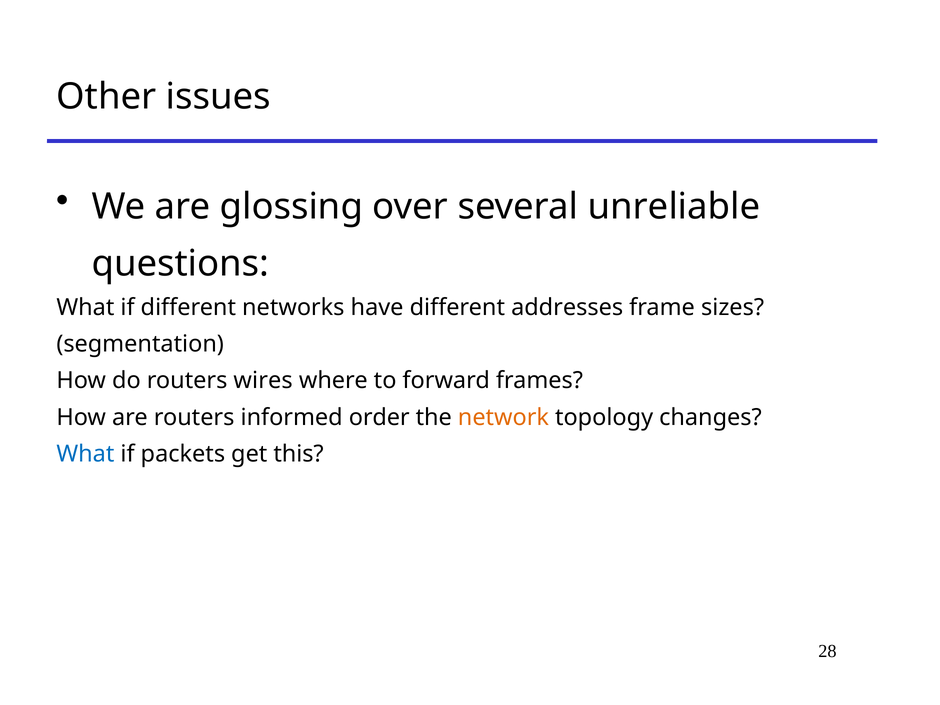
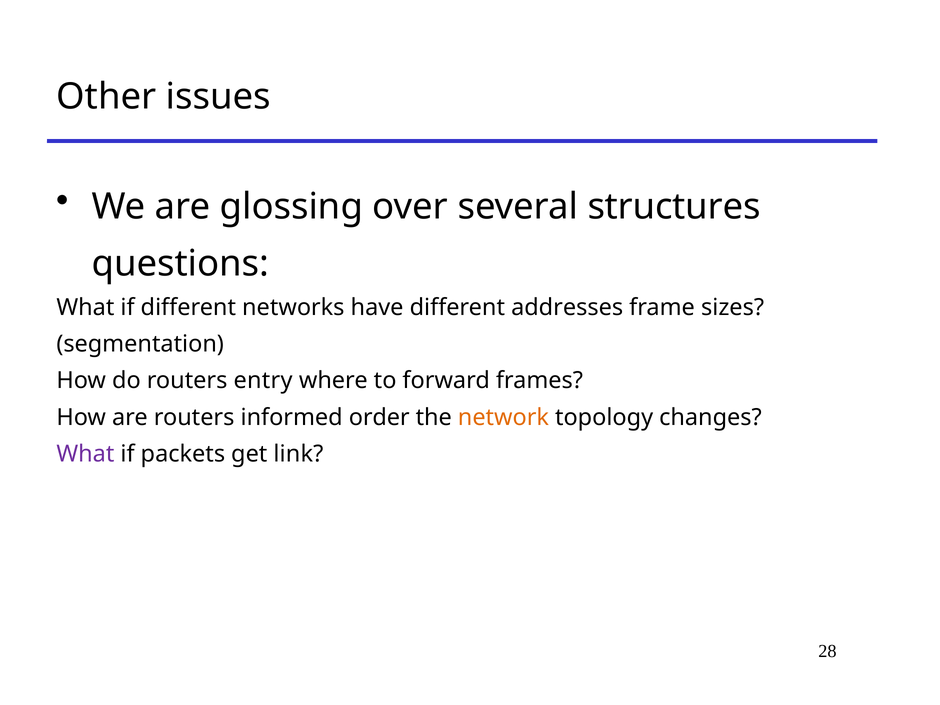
unreliable: unreliable -> structures
wires: wires -> entry
What at (85, 454) colour: blue -> purple
this: this -> link
